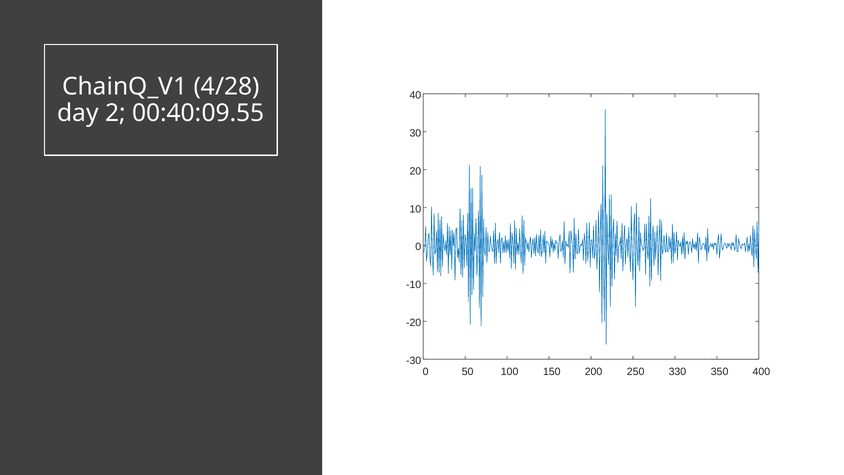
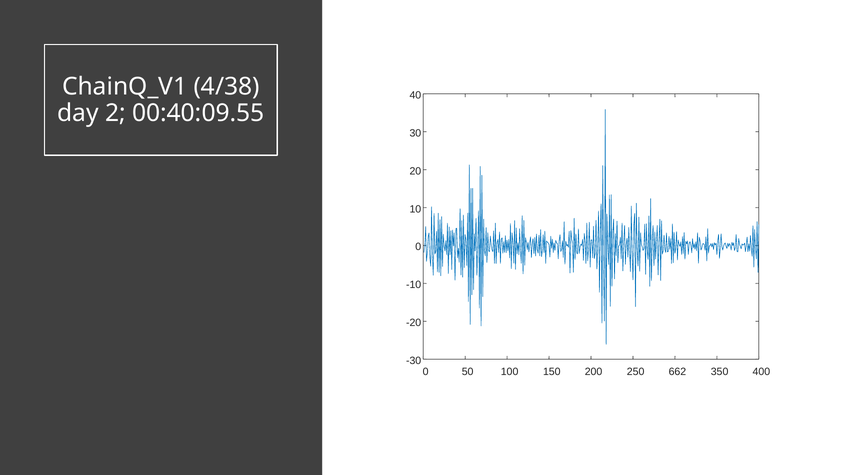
4/28: 4/28 -> 4/38
330: 330 -> 662
